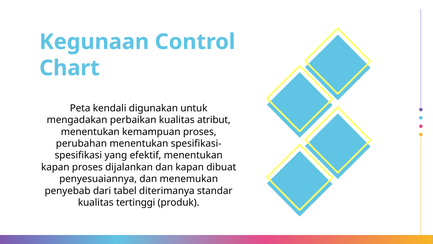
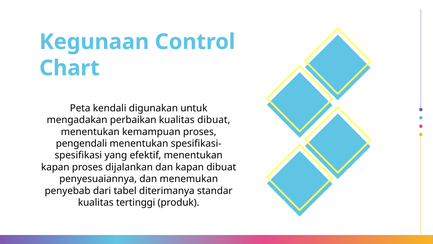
kualitas atribut: atribut -> dibuat
perubahan: perubahan -> pengendali
